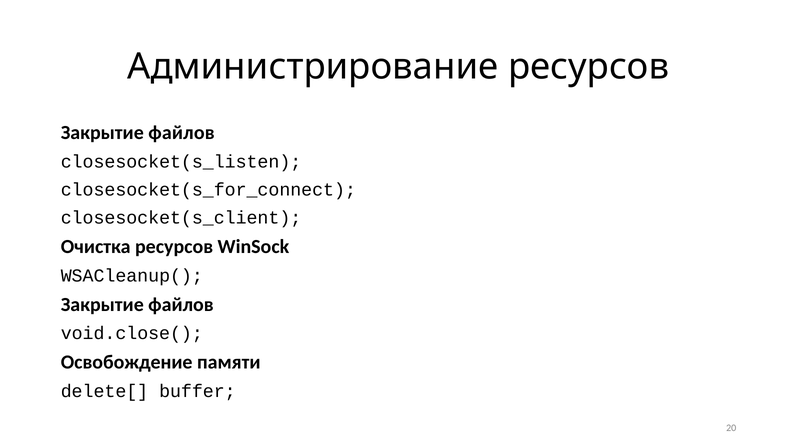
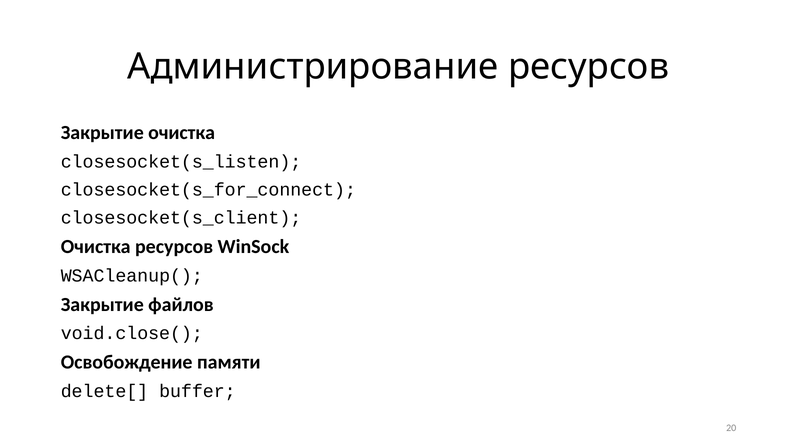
файлов at (181, 133): файлов -> очистка
